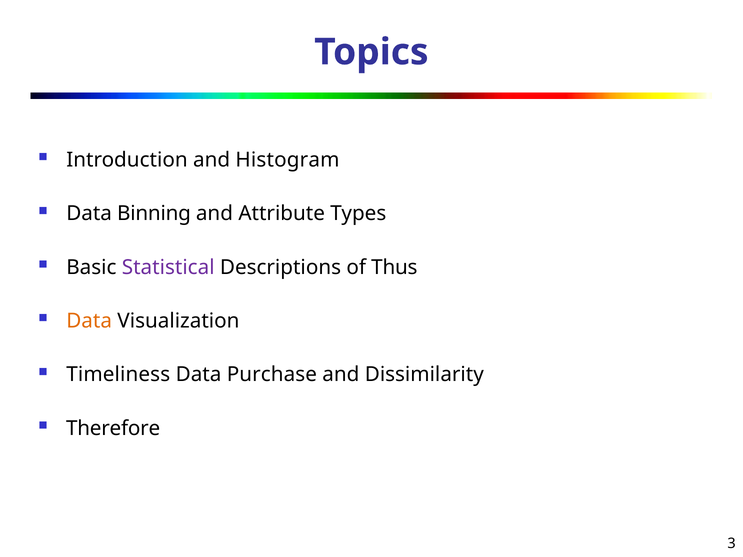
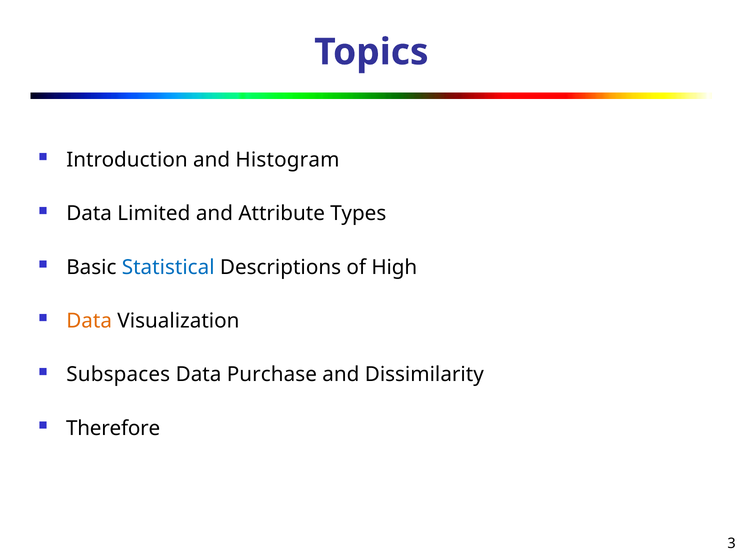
Binning: Binning -> Limited
Statistical colour: purple -> blue
Thus: Thus -> High
Timeliness: Timeliness -> Subspaces
